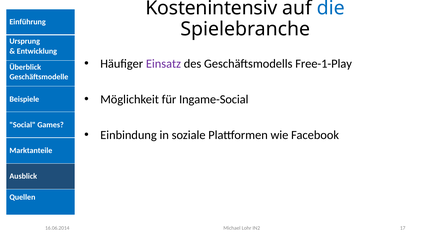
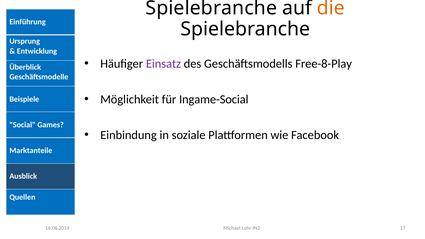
Kostenintensiv at (211, 8): Kostenintensiv -> Spielebranche
die colour: blue -> orange
Free-1-Play: Free-1-Play -> Free-8-Play
